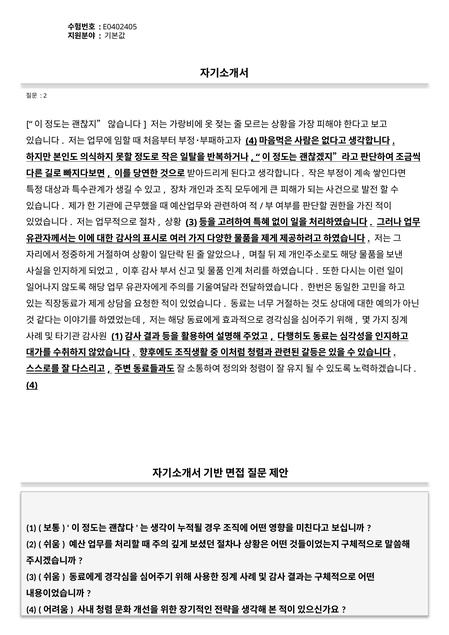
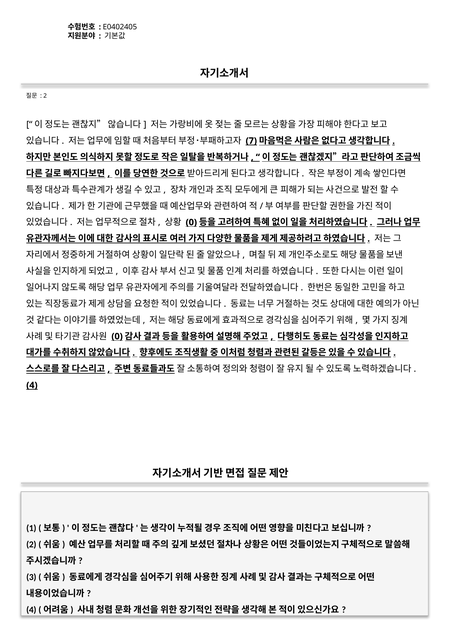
4 at (251, 141): 4 -> 7
3 at (191, 222): 3 -> 0
1 at (117, 336): 1 -> 0
